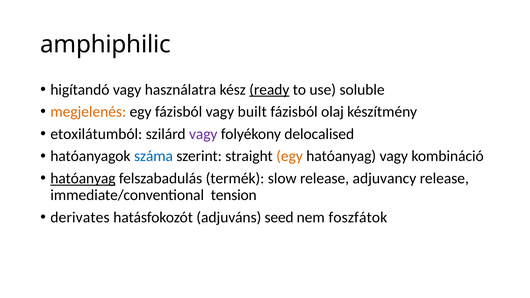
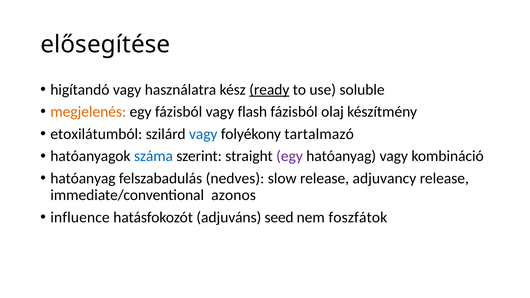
amphiphilic: amphiphilic -> elősegítése
built: built -> flash
vagy at (203, 134) colour: purple -> blue
delocalised: delocalised -> tartalmazó
egy at (290, 156) colour: orange -> purple
hatóanyag at (83, 178) underline: present -> none
termék: termék -> nedves
tension: tension -> azonos
derivates: derivates -> influence
